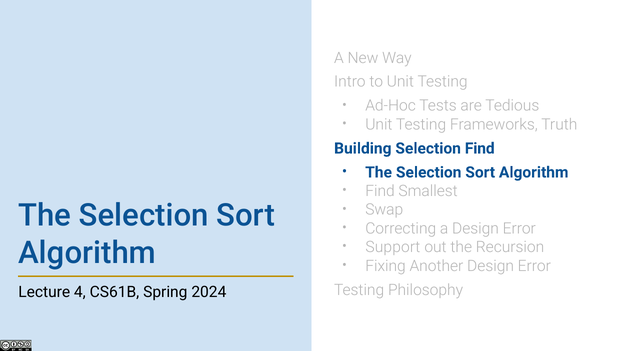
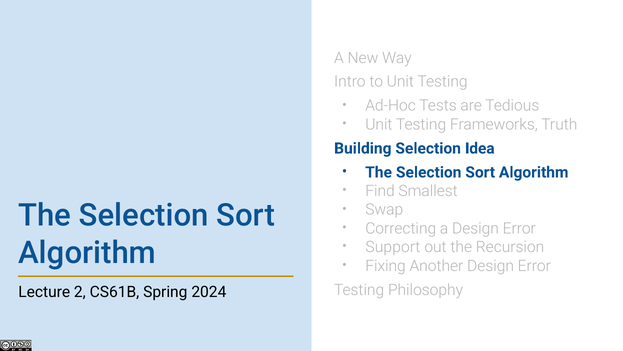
Selection Find: Find -> Idea
4: 4 -> 2
